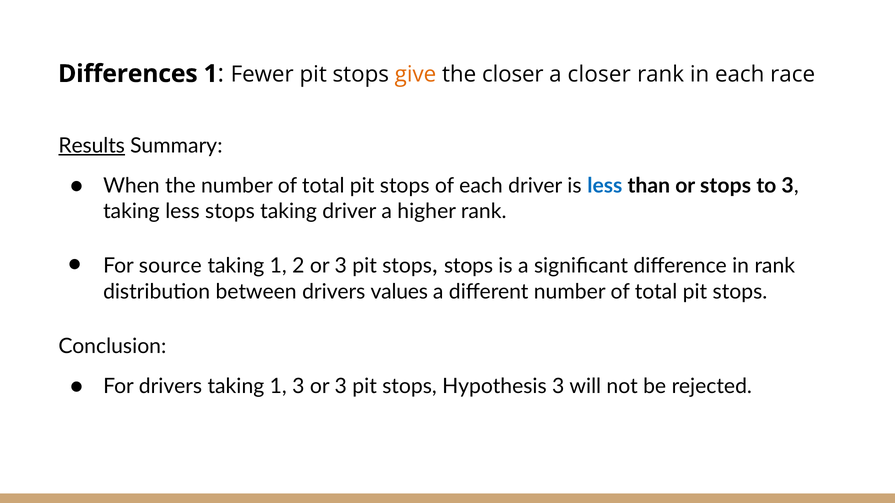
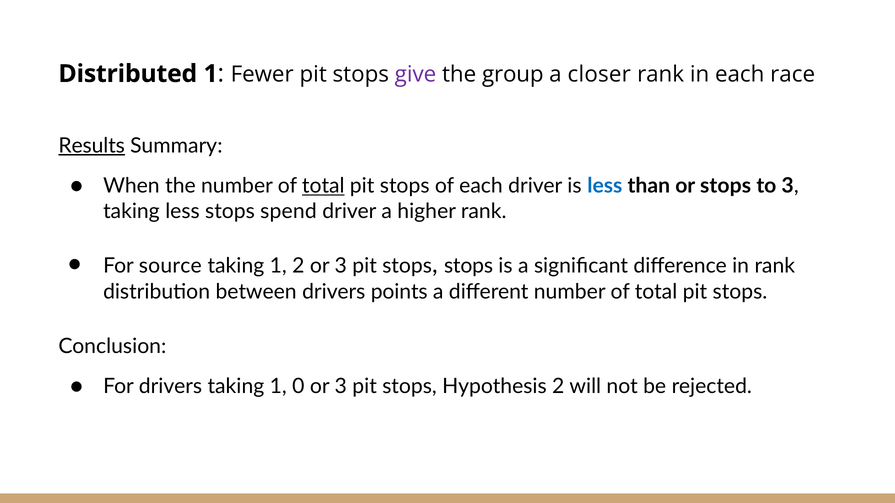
Differences: Differences -> Distributed
give colour: orange -> purple
the closer: closer -> group
total at (323, 186) underline: none -> present
stops taking: taking -> spend
values: values -> points
1 3: 3 -> 0
Hypothesis 3: 3 -> 2
